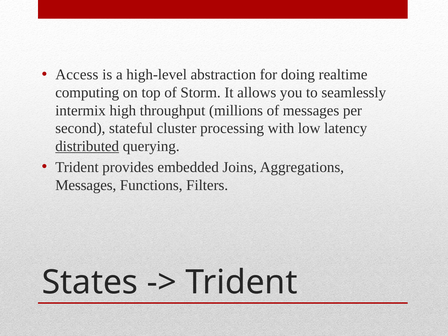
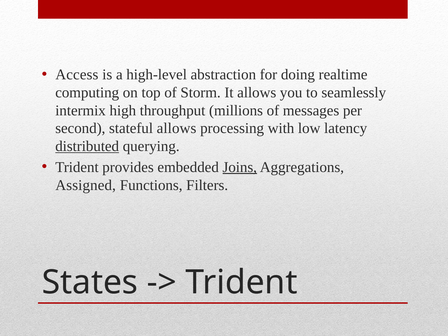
stateful cluster: cluster -> allows
Joins underline: none -> present
Messages at (86, 185): Messages -> Assigned
